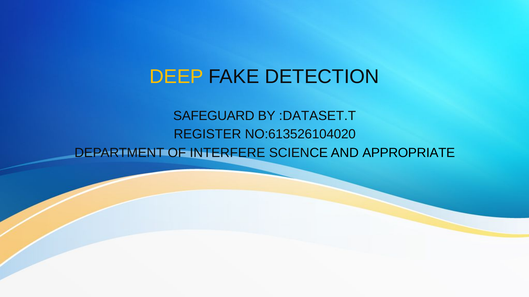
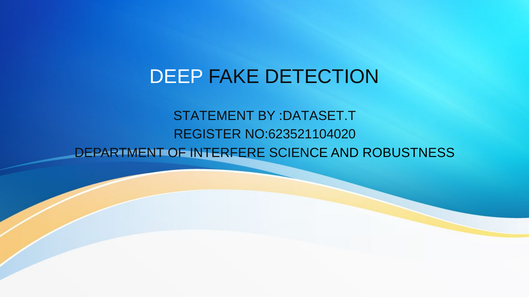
DEEP colour: yellow -> white
SAFEGUARD: SAFEGUARD -> STATEMENT
NO:613526104020: NO:613526104020 -> NO:623521104020
APPROPRIATE: APPROPRIATE -> ROBUSTNESS
